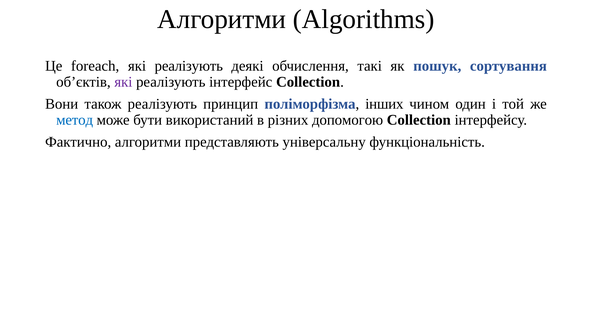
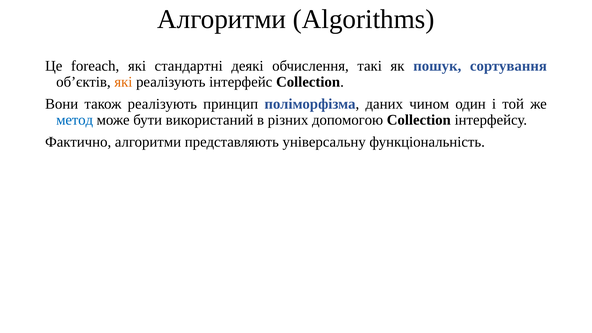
реалізують at (189, 66): реалізують -> стандартні
які at (123, 82) colour: purple -> orange
інших: інших -> даних
